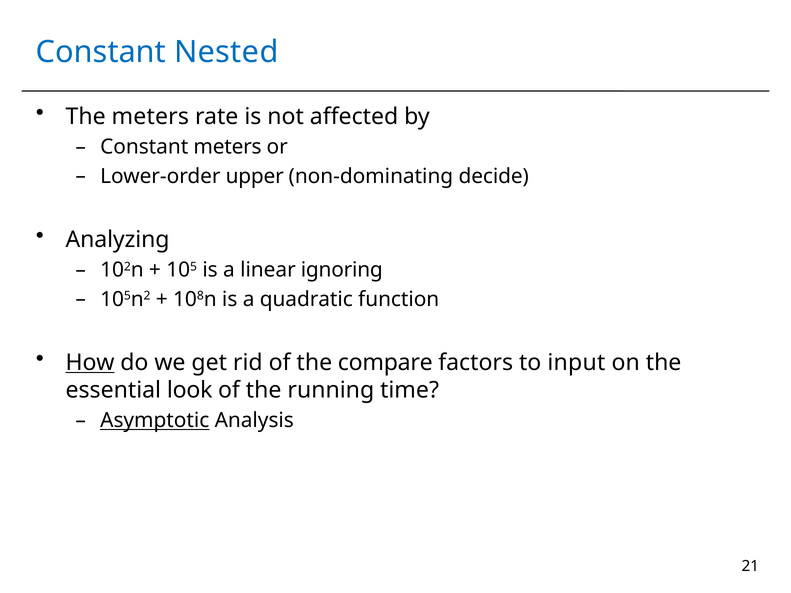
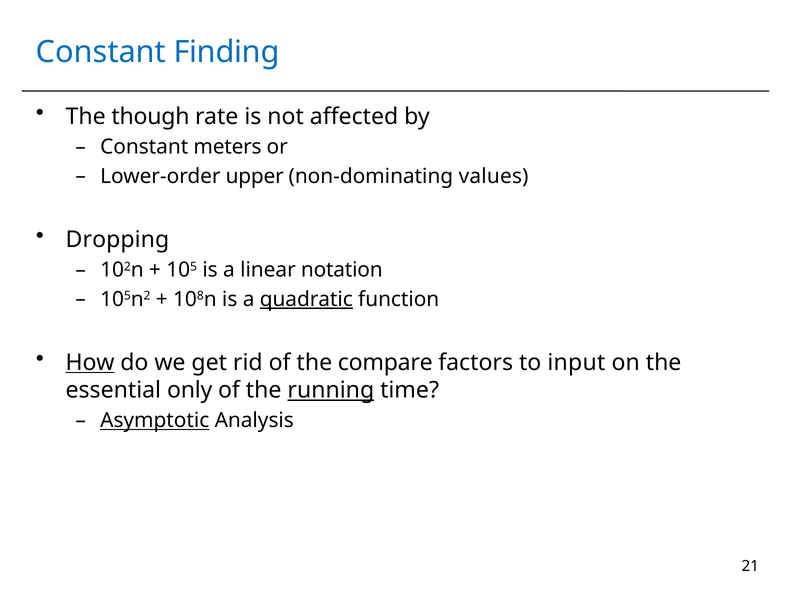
Nested: Nested -> Finding
The meters: meters -> though
decide: decide -> values
Analyzing: Analyzing -> Dropping
ignoring: ignoring -> notation
quadratic underline: none -> present
look: look -> only
running underline: none -> present
